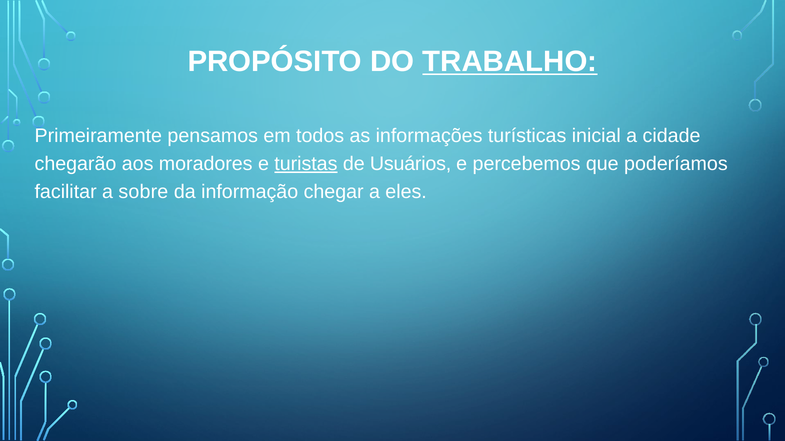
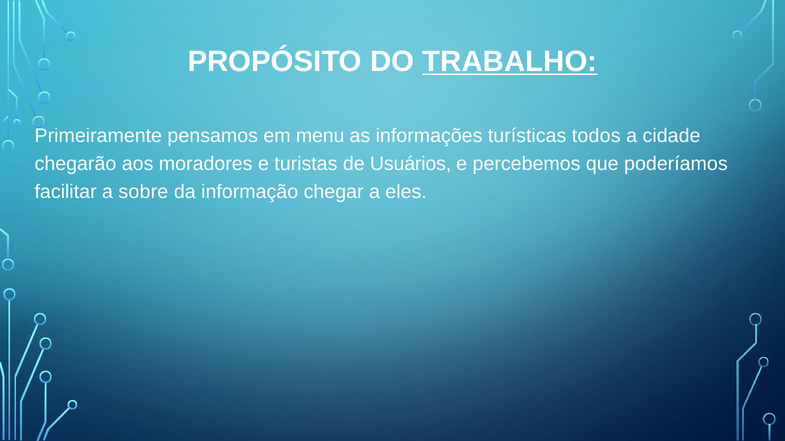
todos: todos -> menu
inicial: inicial -> todos
turistas underline: present -> none
